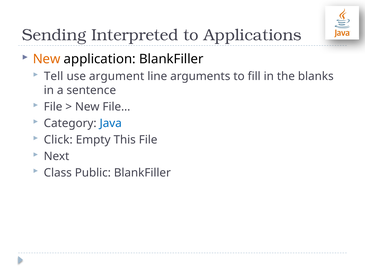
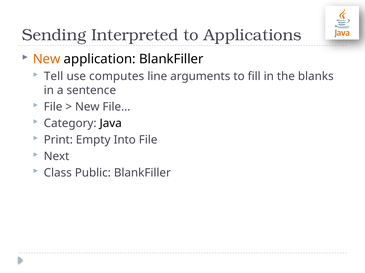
argument: argument -> computes
Java colour: blue -> black
Click: Click -> Print
This: This -> Into
